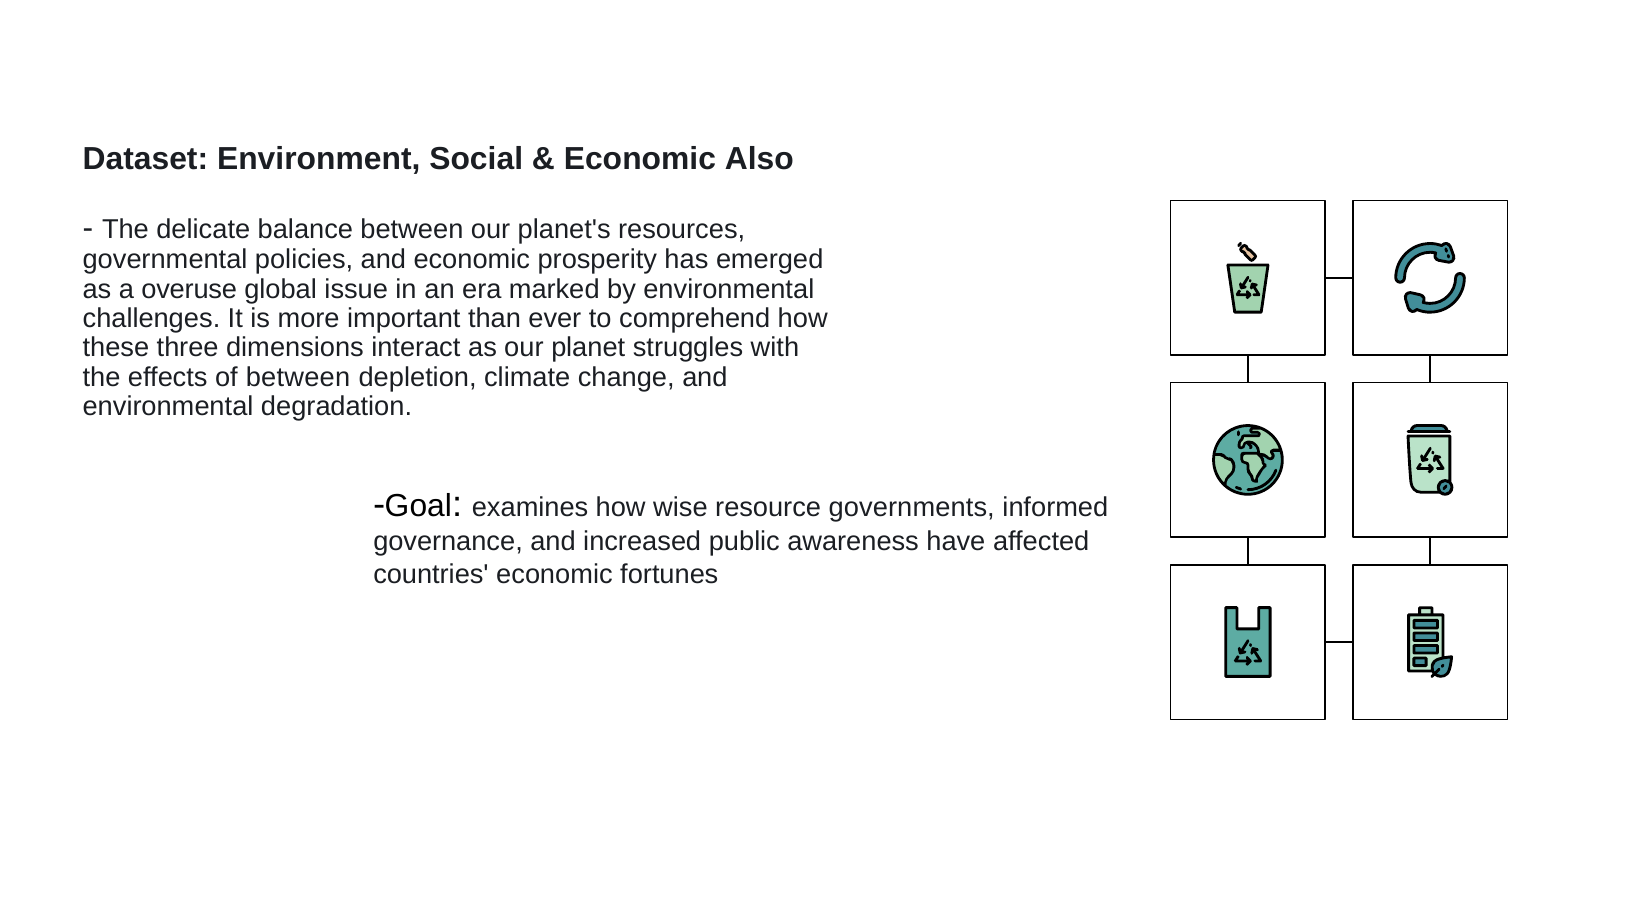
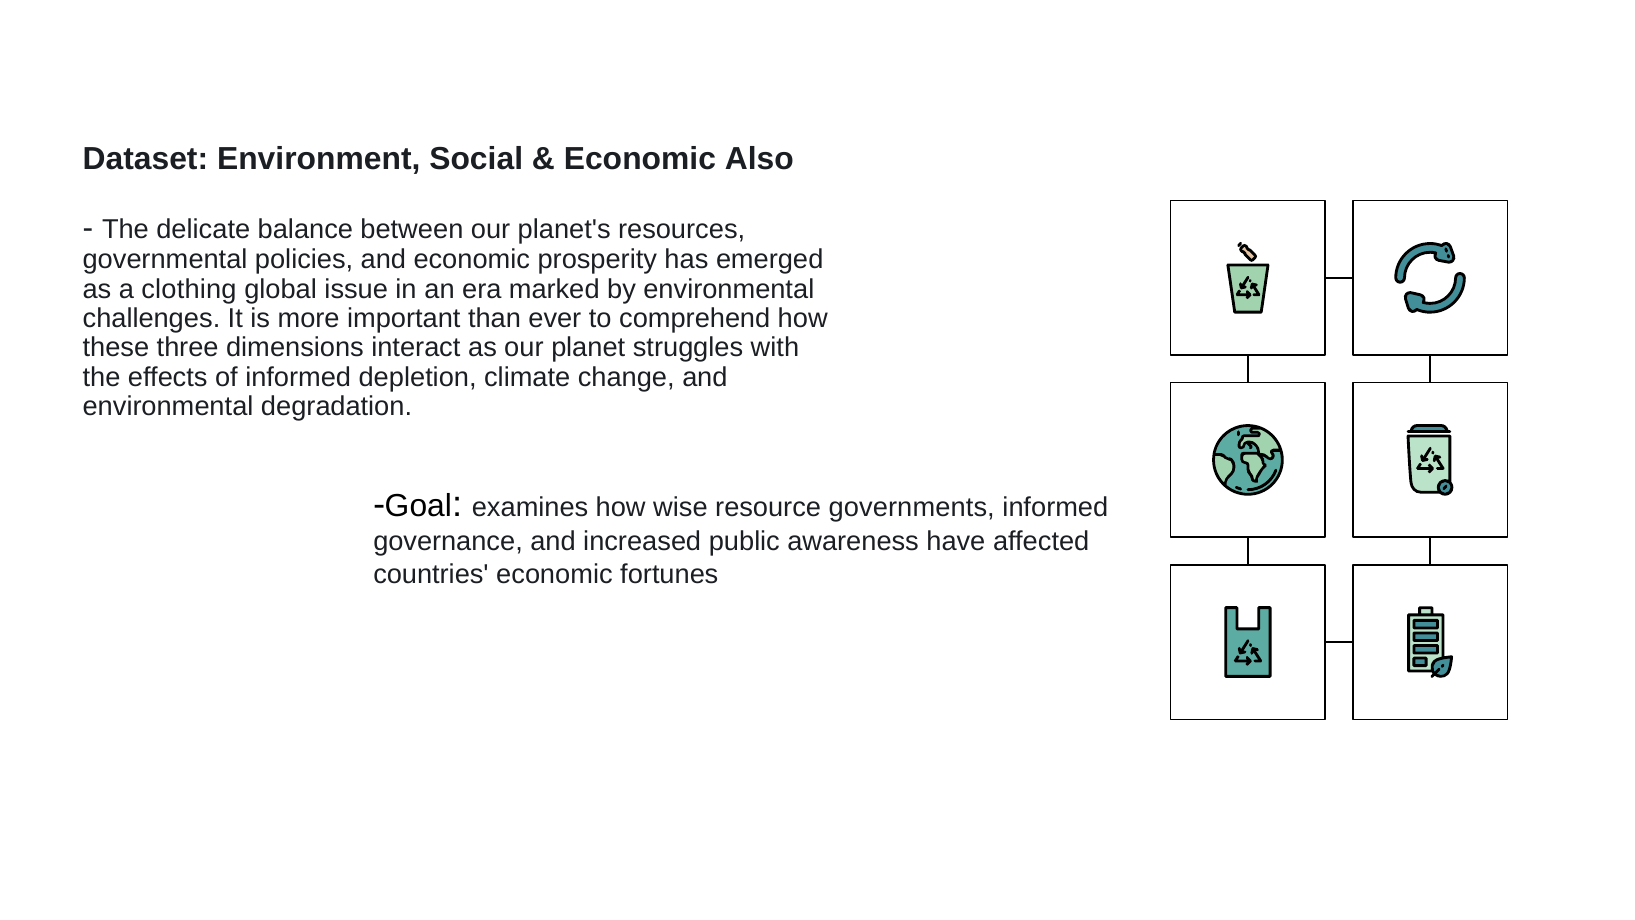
overuse: overuse -> clothing
of between: between -> informed
